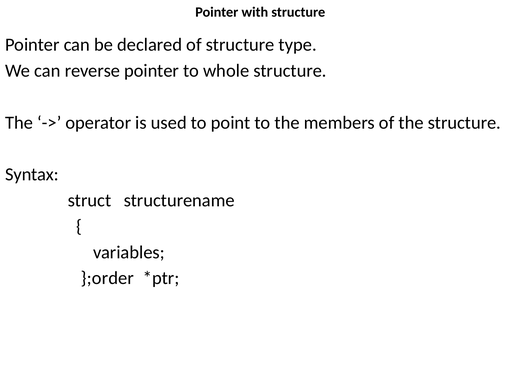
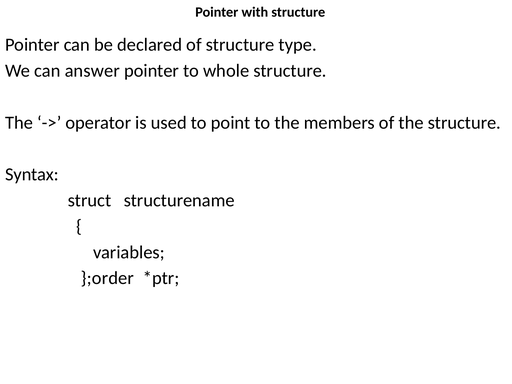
reverse: reverse -> answer
